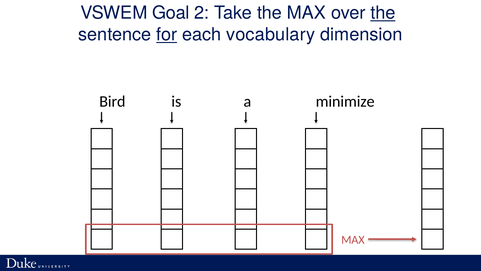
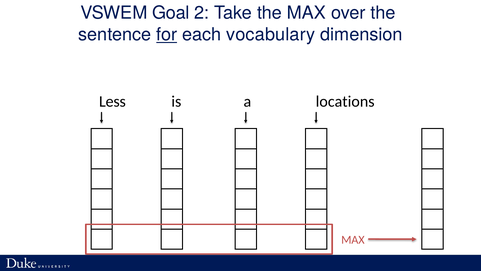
the at (383, 13) underline: present -> none
Bird: Bird -> Less
minimize: minimize -> locations
